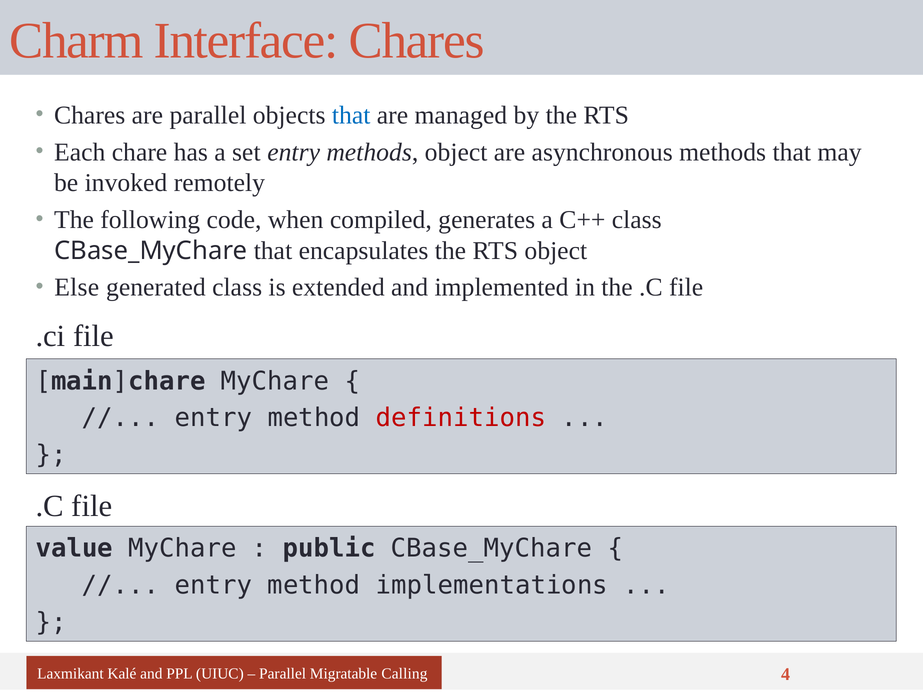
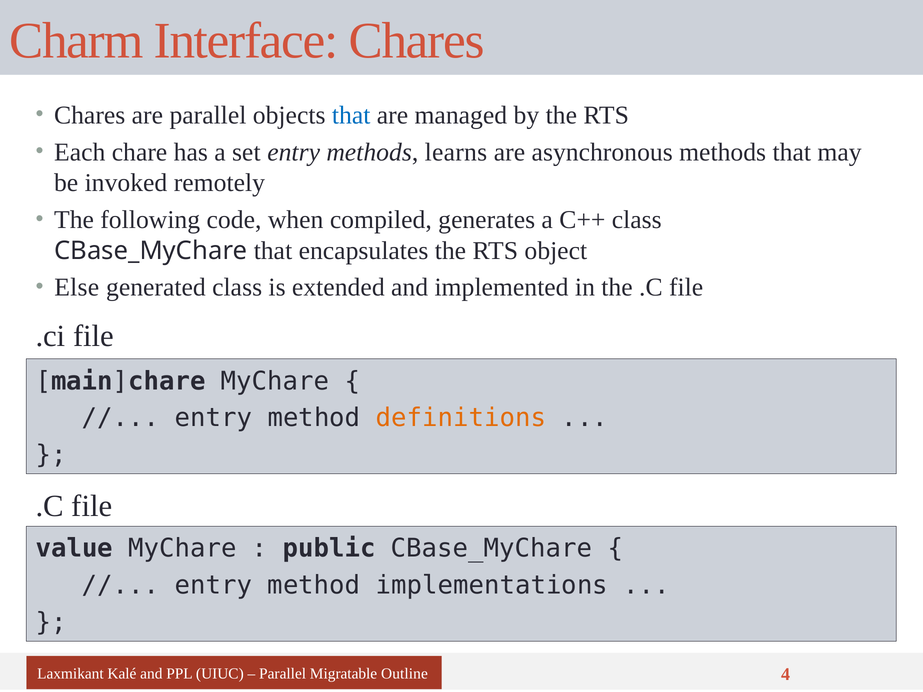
methods object: object -> learns
definitions colour: red -> orange
Calling: Calling -> Outline
